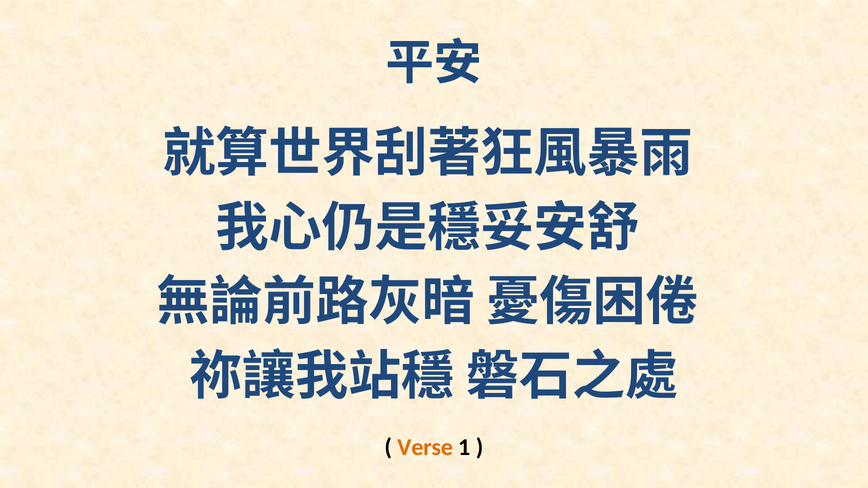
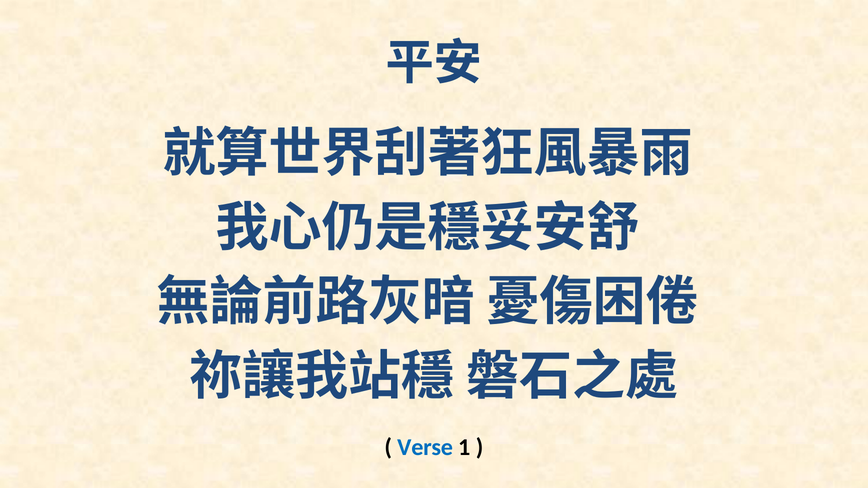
Verse colour: orange -> blue
